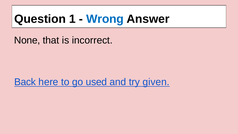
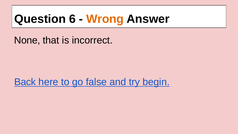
1: 1 -> 6
Wrong colour: blue -> orange
used: used -> false
given: given -> begin
